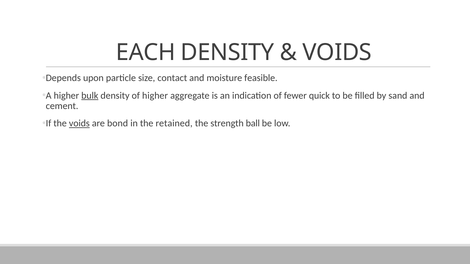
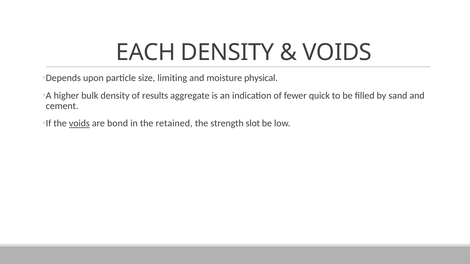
contact: contact -> limiting
feasible: feasible -> physical
bulk underline: present -> none
of higher: higher -> results
ball: ball -> slot
